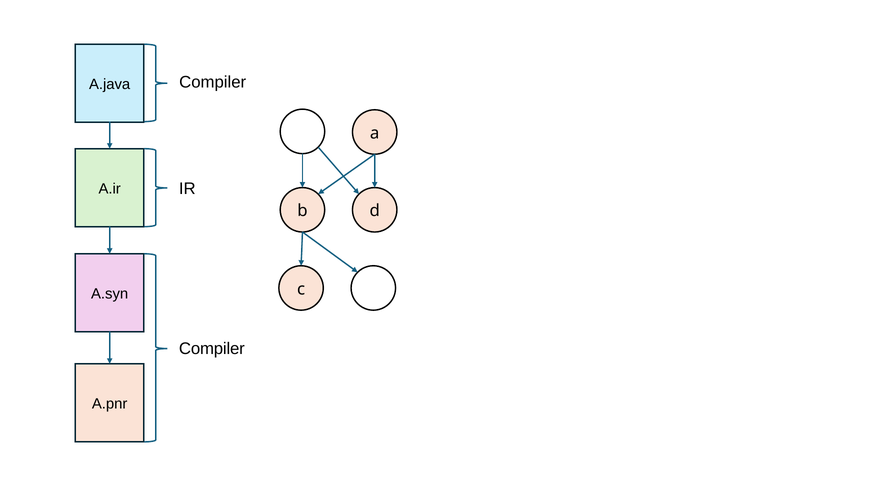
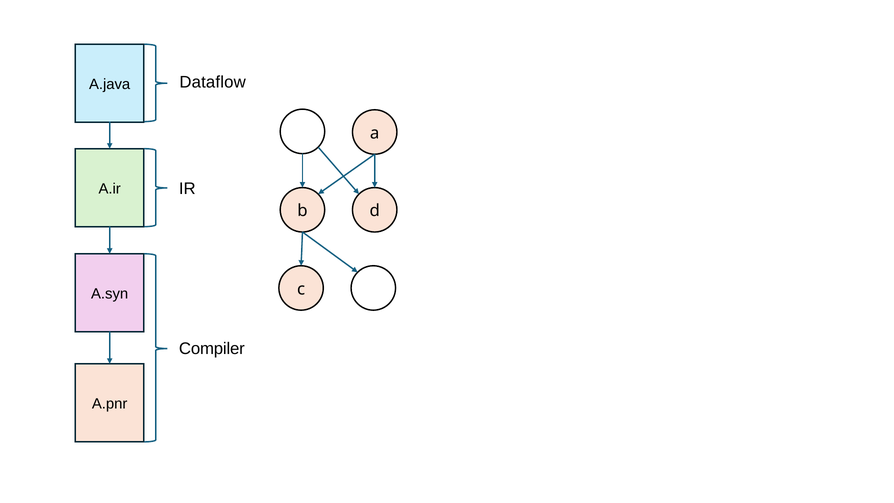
Compiler at (213, 82): Compiler -> Dataflow
